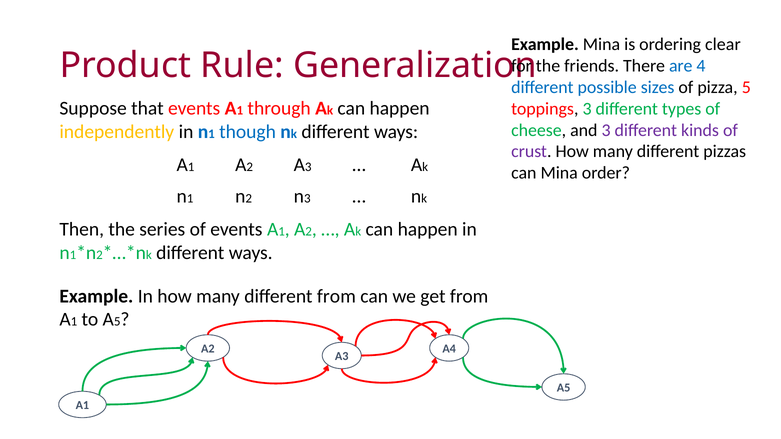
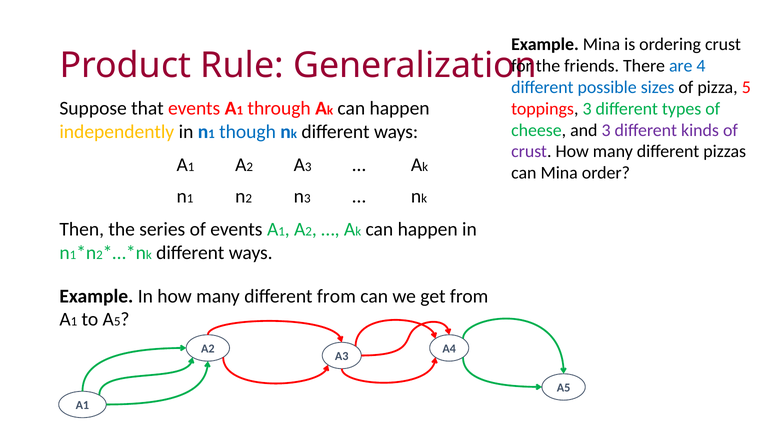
ordering clear: clear -> crust
